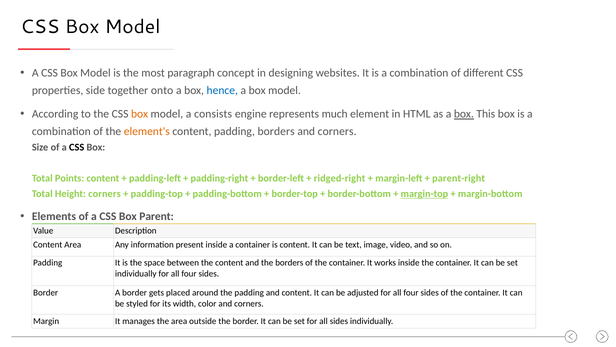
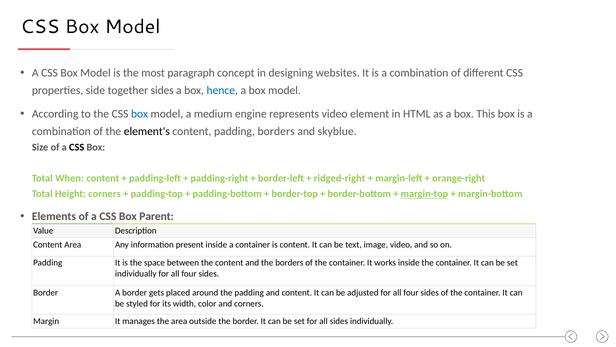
together onto: onto -> sides
box at (140, 114) colour: orange -> blue
consists: consists -> medium
represents much: much -> video
box at (464, 114) underline: present -> none
element's colour: orange -> black
corners at (337, 131): corners -> skyblue
Points: Points -> When
parent-right: parent-right -> orange-right
